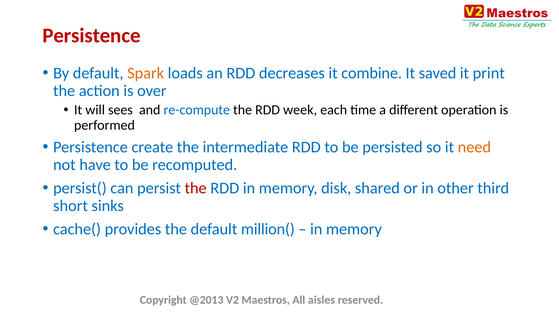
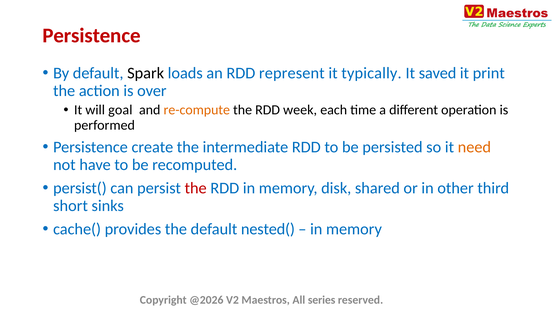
Spark colour: orange -> black
decreases: decreases -> represent
combine: combine -> typically
sees: sees -> goal
re-compute colour: blue -> orange
million(: million( -> nested(
@2013: @2013 -> @2026
aisles: aisles -> series
